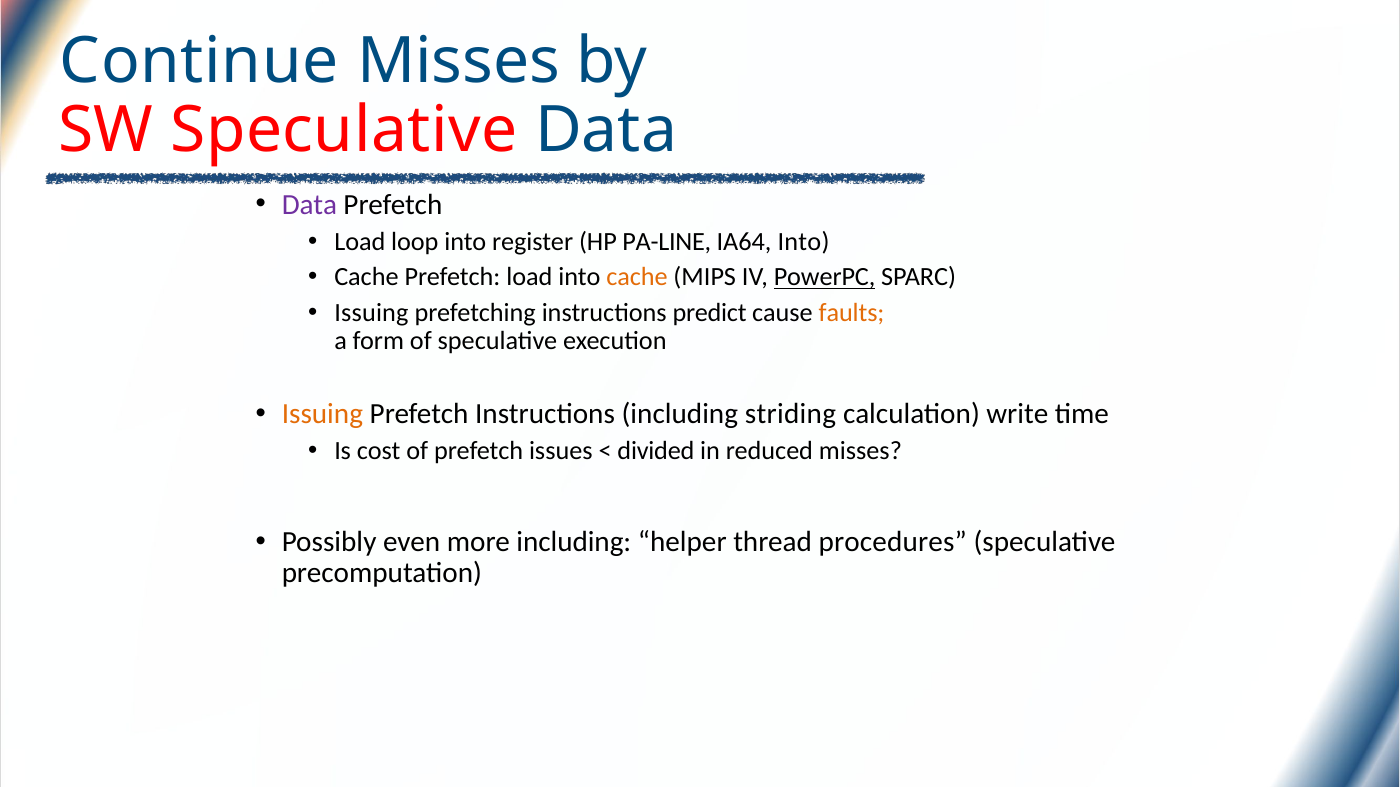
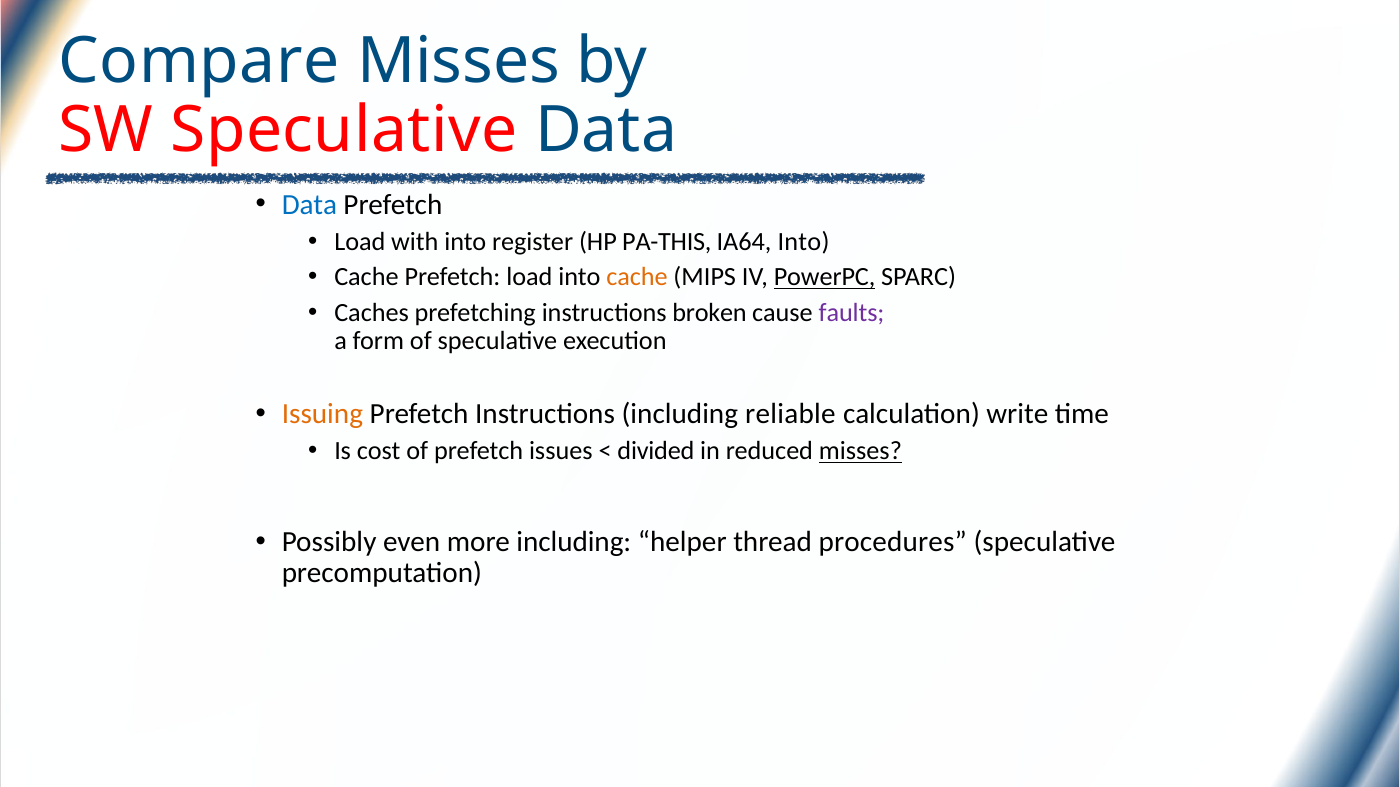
Continue: Continue -> Compare
Data at (309, 205) colour: purple -> blue
loop: loop -> with
PA-LINE: PA-LINE -> PA-THIS
Issuing at (371, 313): Issuing -> Caches
predict: predict -> broken
faults colour: orange -> purple
striding: striding -> reliable
misses at (860, 451) underline: none -> present
